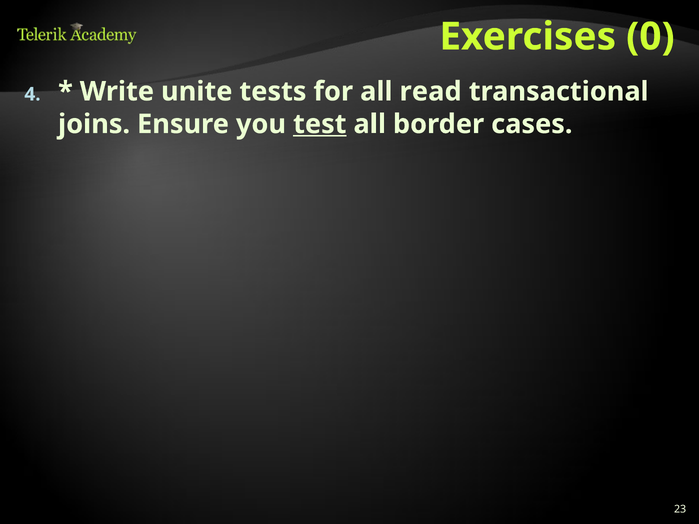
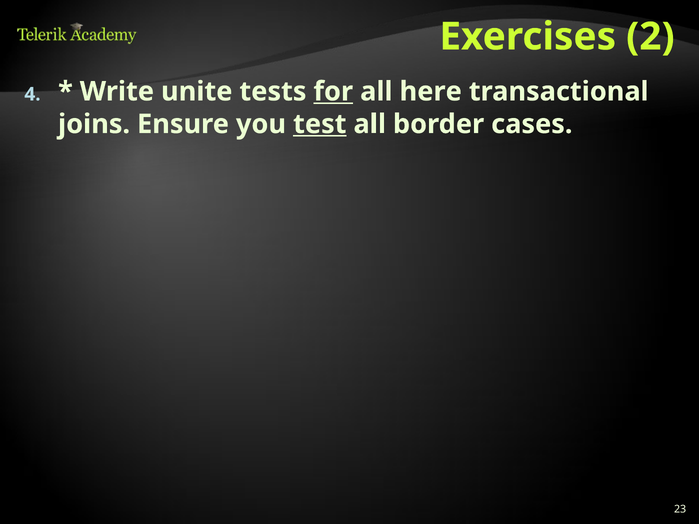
0: 0 -> 2
for underline: none -> present
read: read -> here
